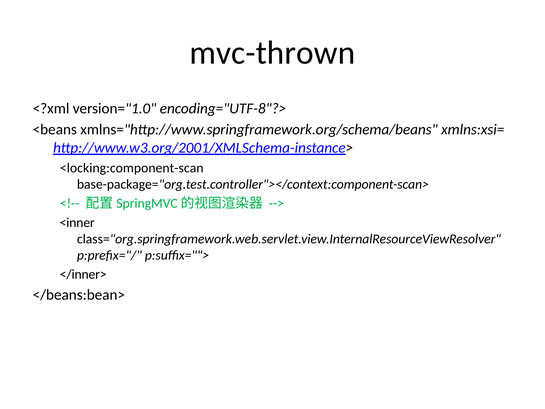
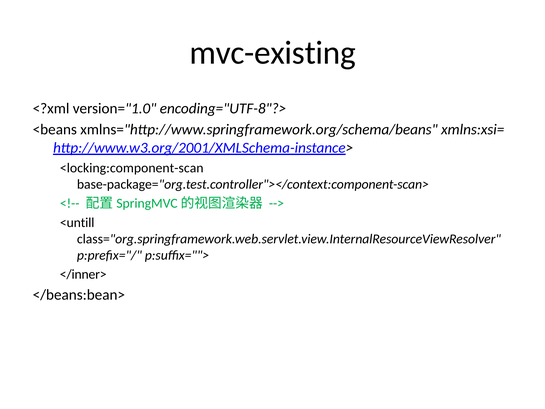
mvc-thrown: mvc-thrown -> mvc-existing
<inner: <inner -> <untill
